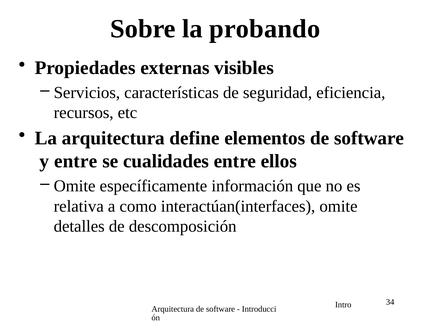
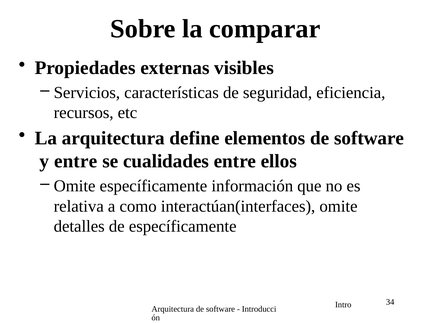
probando: probando -> comparar
de descomposición: descomposición -> específicamente
